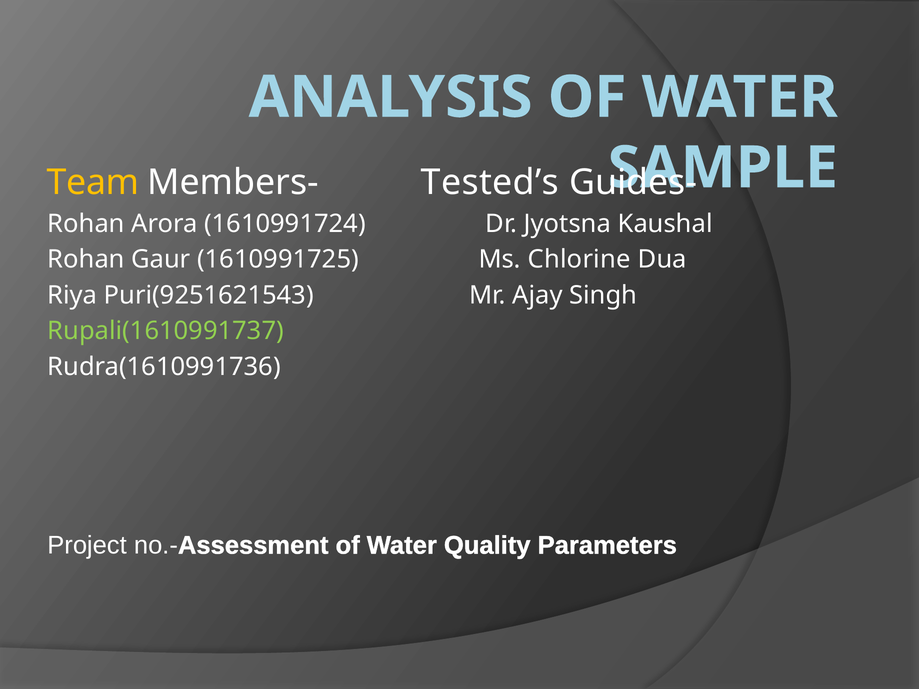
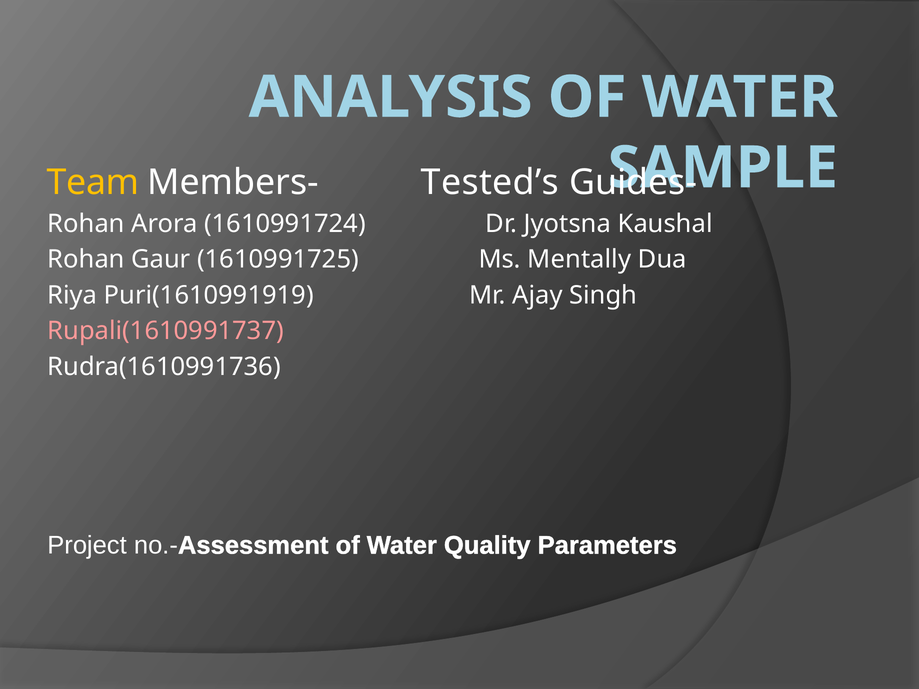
Chlorine: Chlorine -> Mentally
Puri(9251621543: Puri(9251621543 -> Puri(1610991919
Rupali(1610991737 colour: light green -> pink
